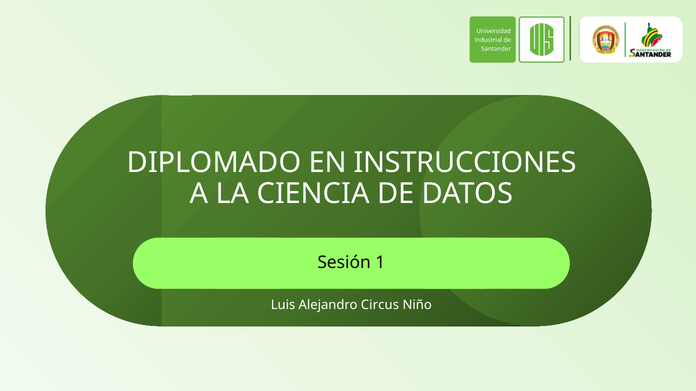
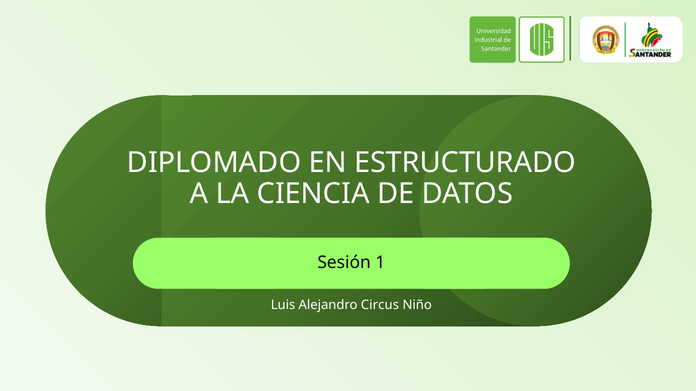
INSTRUCCIONES: INSTRUCCIONES -> ESTRUCTURADO
